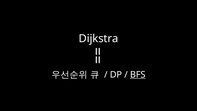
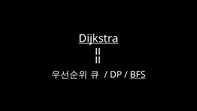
Dijkstra underline: none -> present
